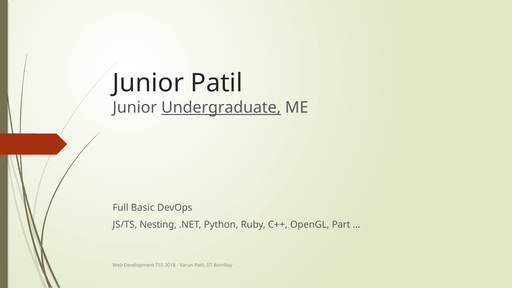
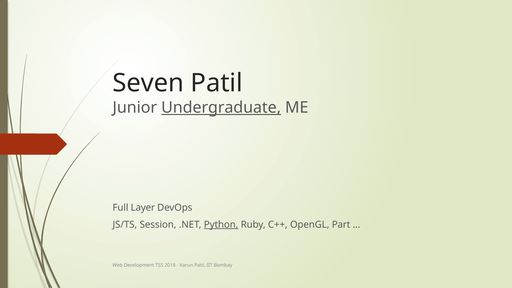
Junior at (148, 83): Junior -> Seven
Basic: Basic -> Layer
Nesting: Nesting -> Session
Python underline: none -> present
